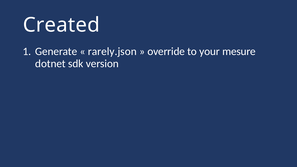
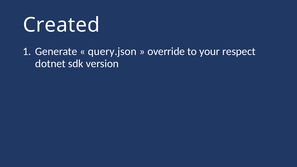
rarely.json: rarely.json -> query.json
mesure: mesure -> respect
